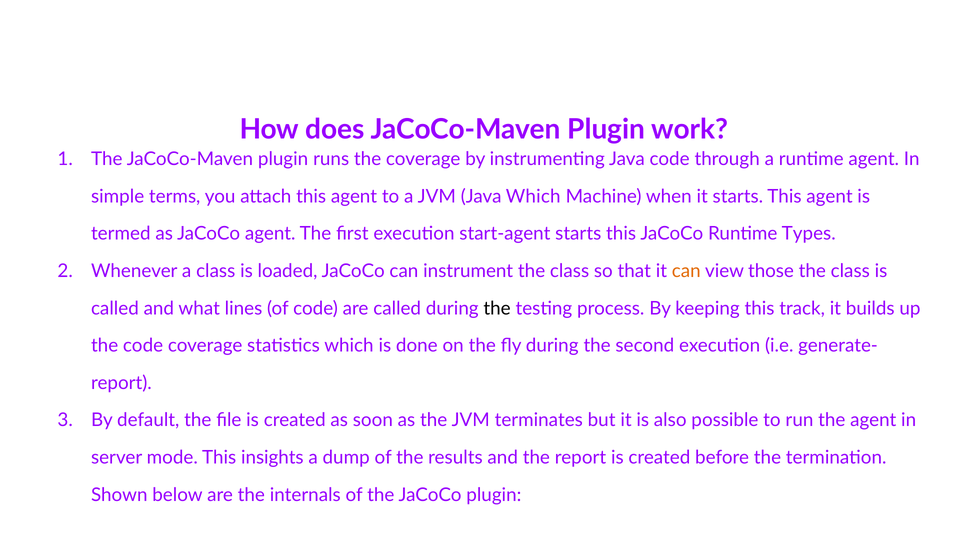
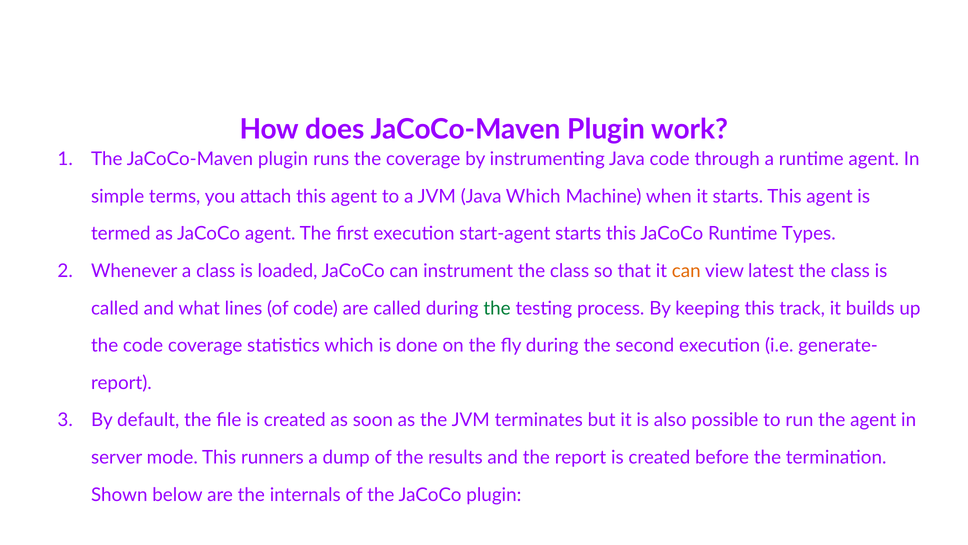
those: those -> latest
the at (497, 308) colour: black -> green
insights: insights -> runners
